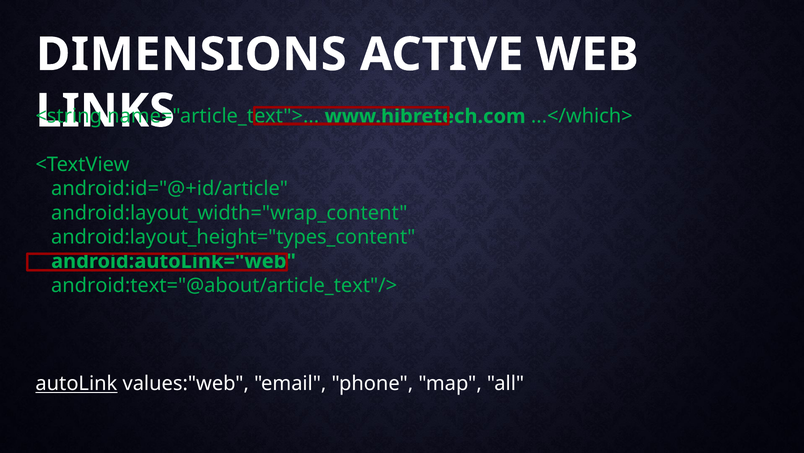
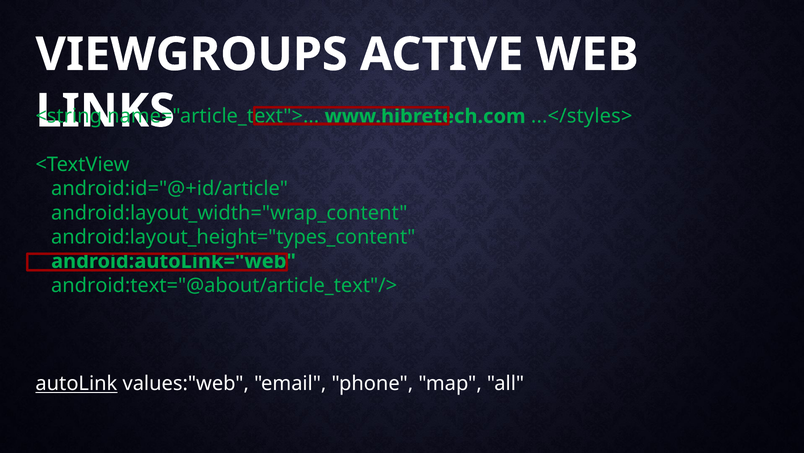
DIMENSIONS: DIMENSIONS -> VIEWGROUPS
...</which>: ...</which> -> ...</styles>
